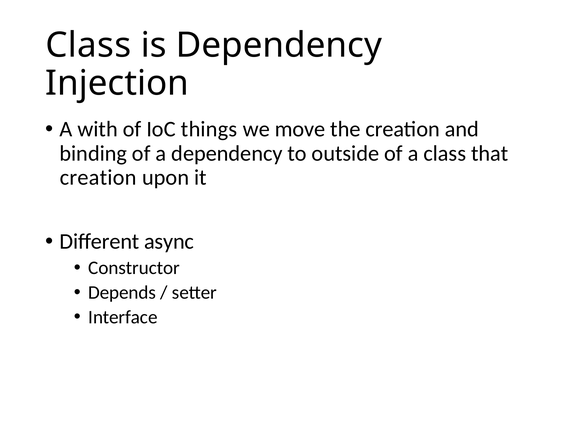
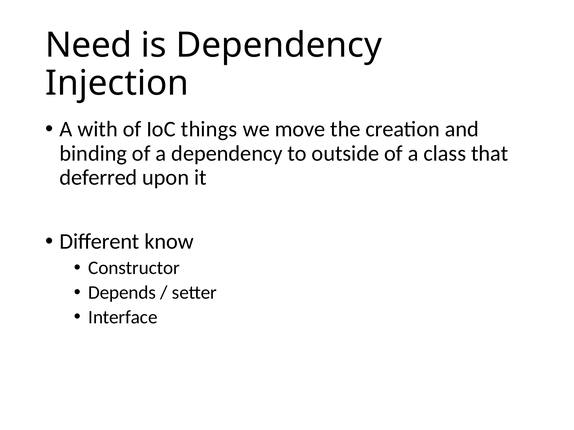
Class at (88, 45): Class -> Need
creation at (98, 178): creation -> deferred
async: async -> know
